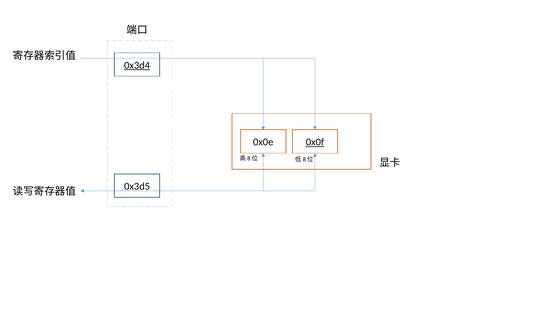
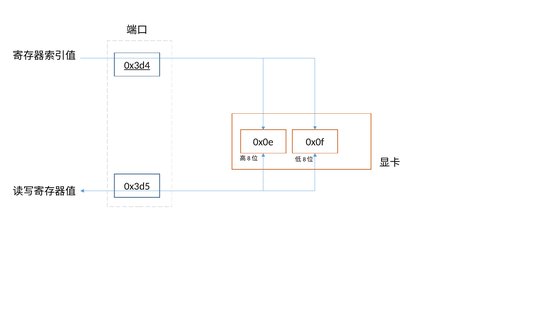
0x0f underline: present -> none
